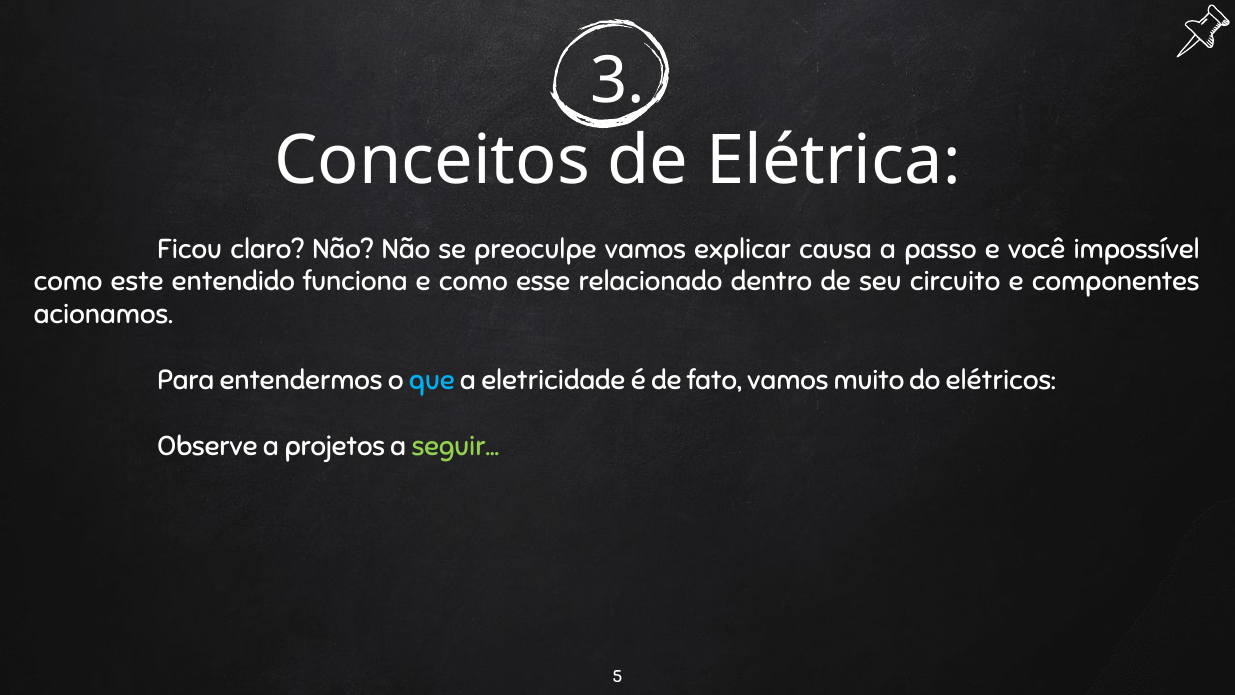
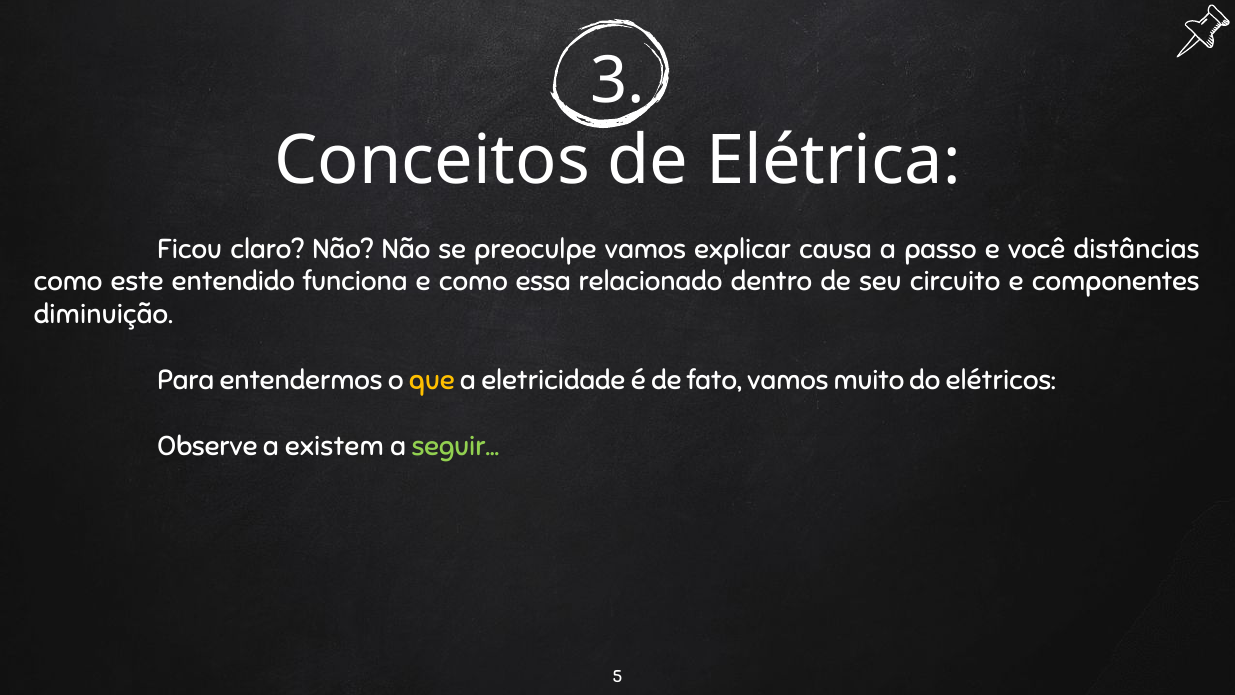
impossível: impossível -> distâncias
esse: esse -> essa
acionamos: acionamos -> diminuição
que colour: light blue -> yellow
projetos: projetos -> existem
